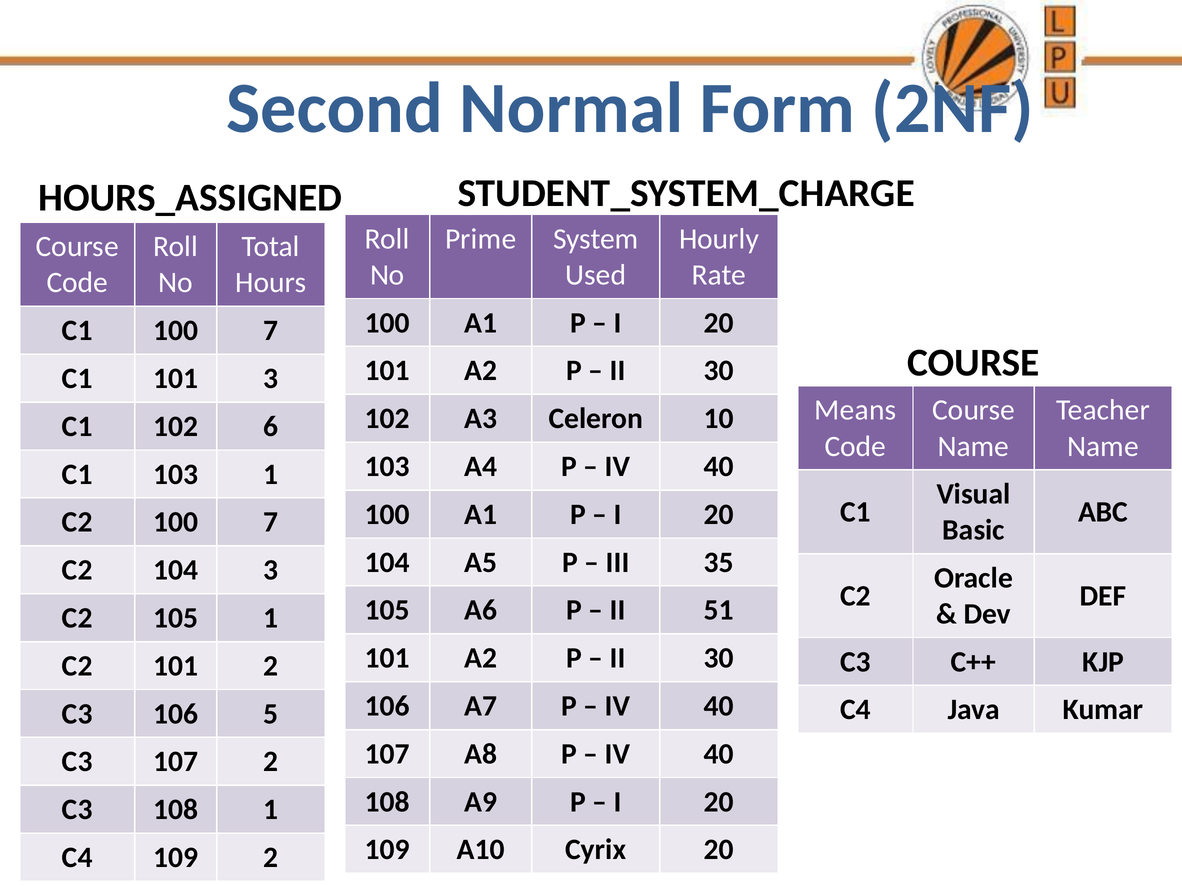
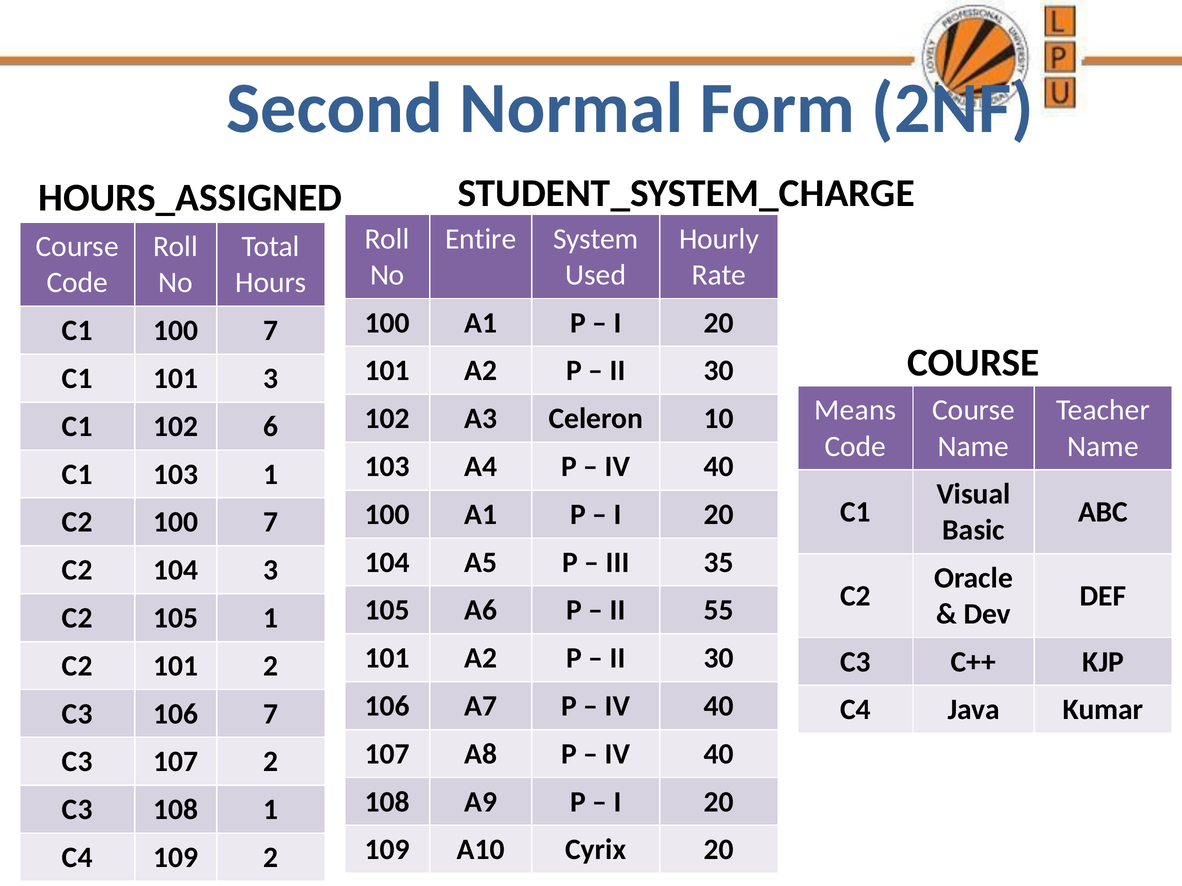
Prime: Prime -> Entire
51: 51 -> 55
106 5: 5 -> 7
